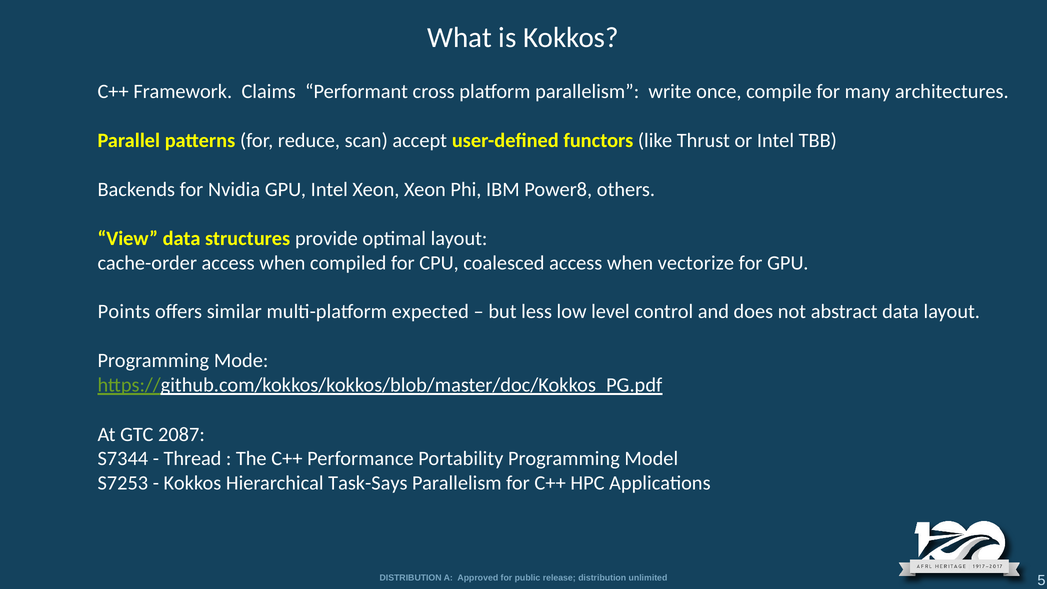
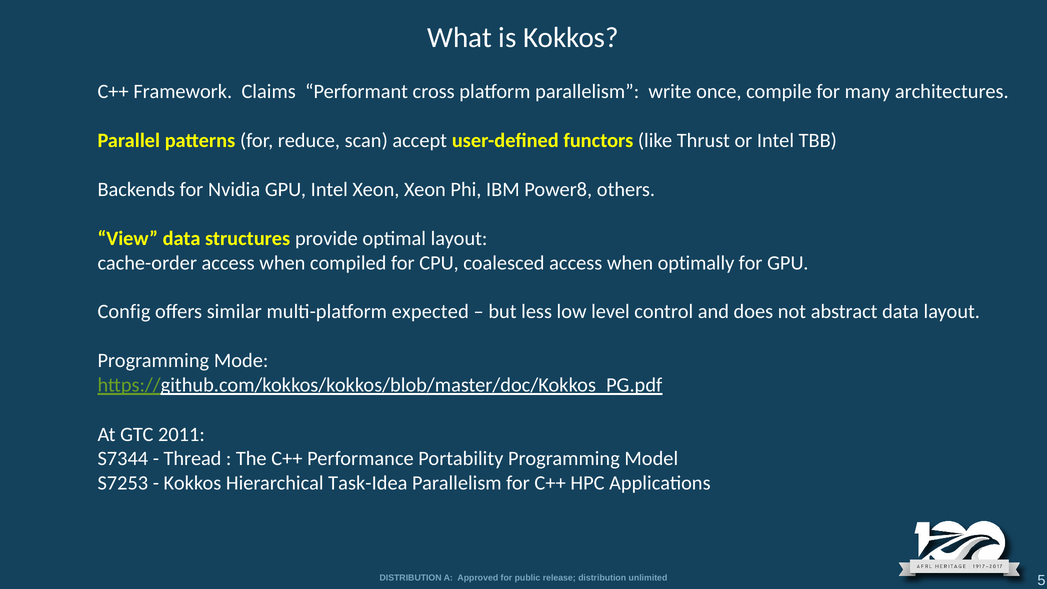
vectorize: vectorize -> optimally
Points: Points -> Config
2087: 2087 -> 2011
Task-Says: Task-Says -> Task-Idea
